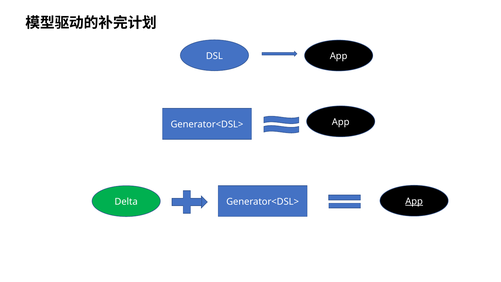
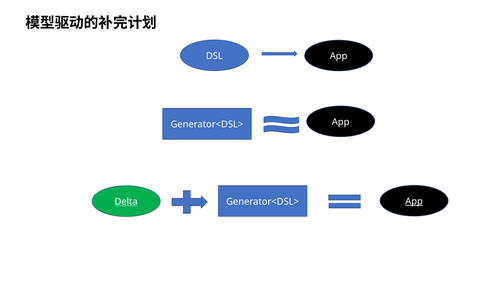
Delta underline: none -> present
